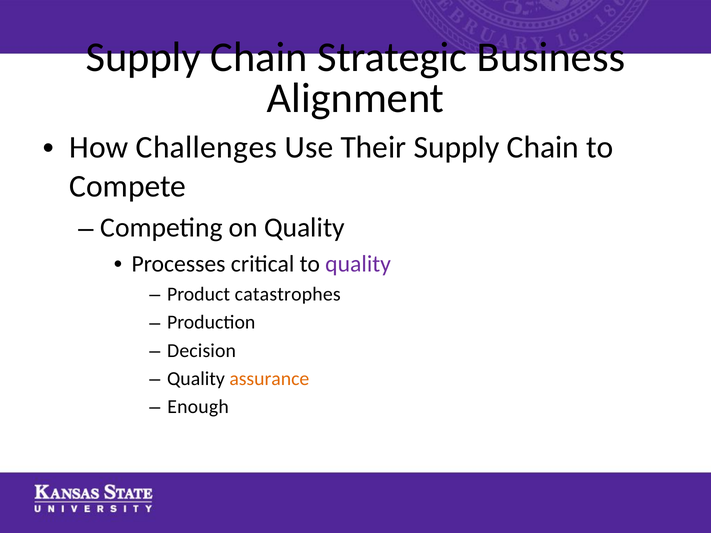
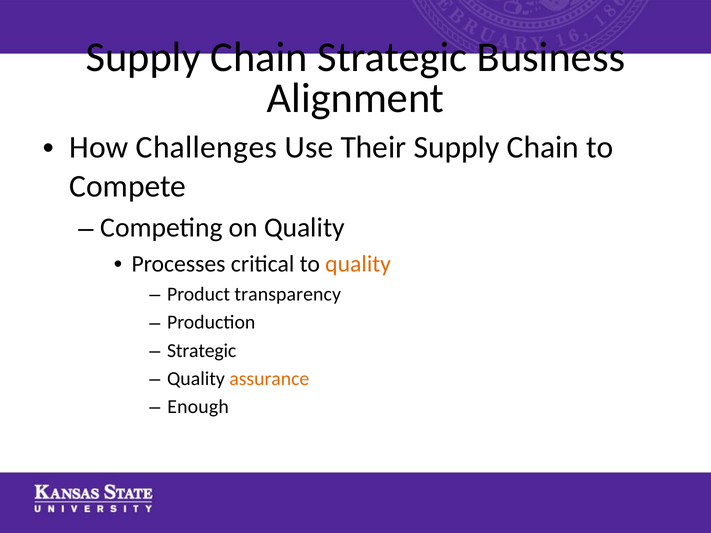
quality at (358, 264) colour: purple -> orange
catastrophes: catastrophes -> transparency
Decision at (202, 351): Decision -> Strategic
